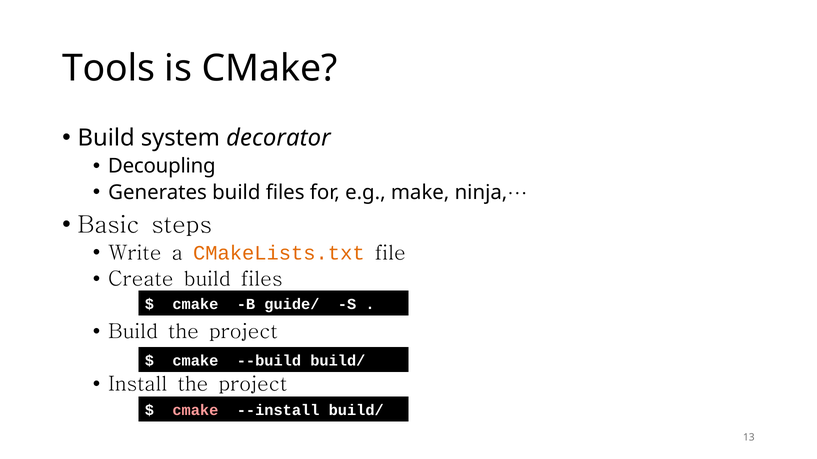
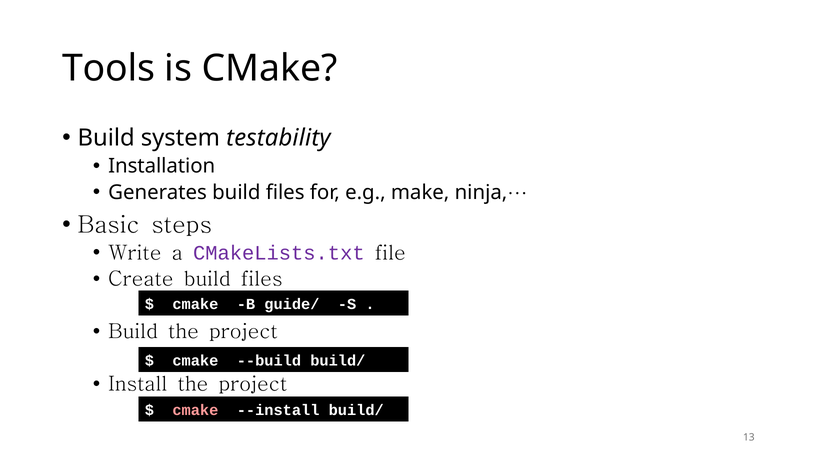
decorator: decorator -> testability
Decoupling: Decoupling -> Installation
CMakeLists.txt colour: orange -> purple
